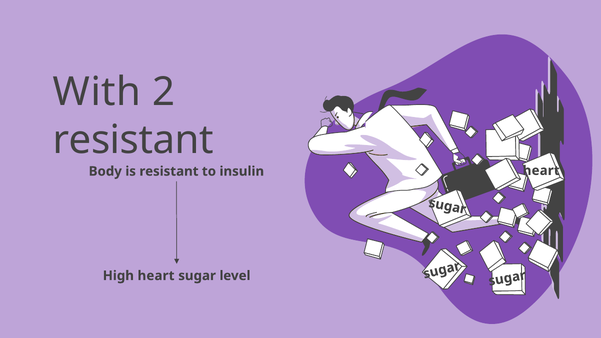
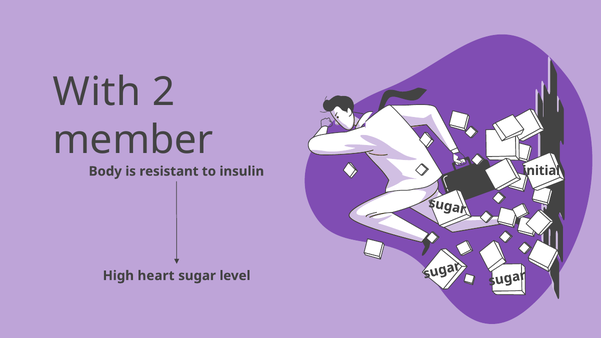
resistant at (133, 140): resistant -> member
heart at (541, 171): heart -> initial
